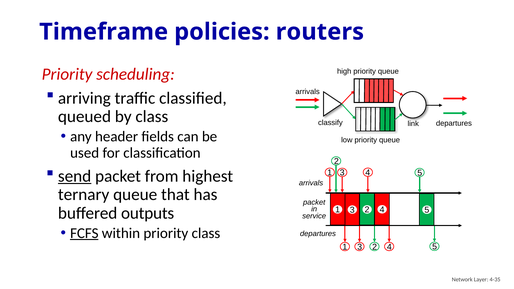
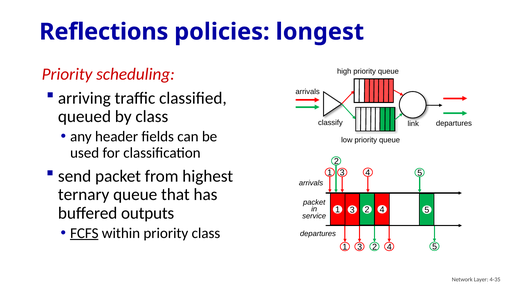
Timeframe: Timeframe -> Reflections
routers: routers -> longest
send underline: present -> none
